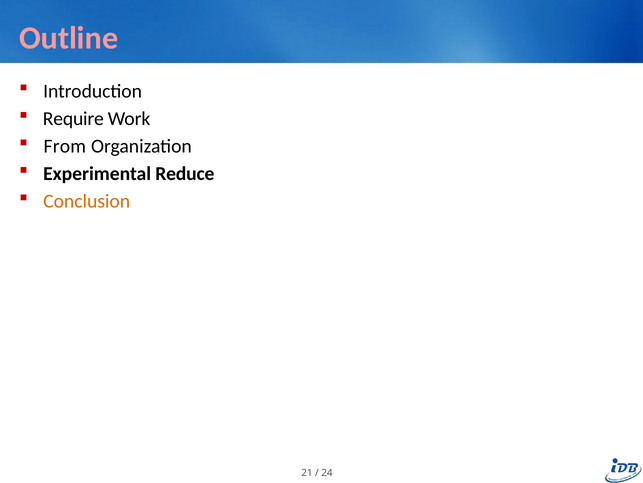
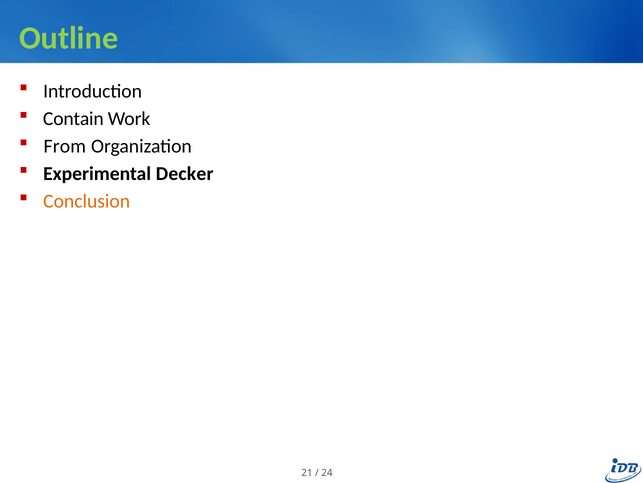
Outline colour: pink -> light green
Require: Require -> Contain
Reduce: Reduce -> Decker
